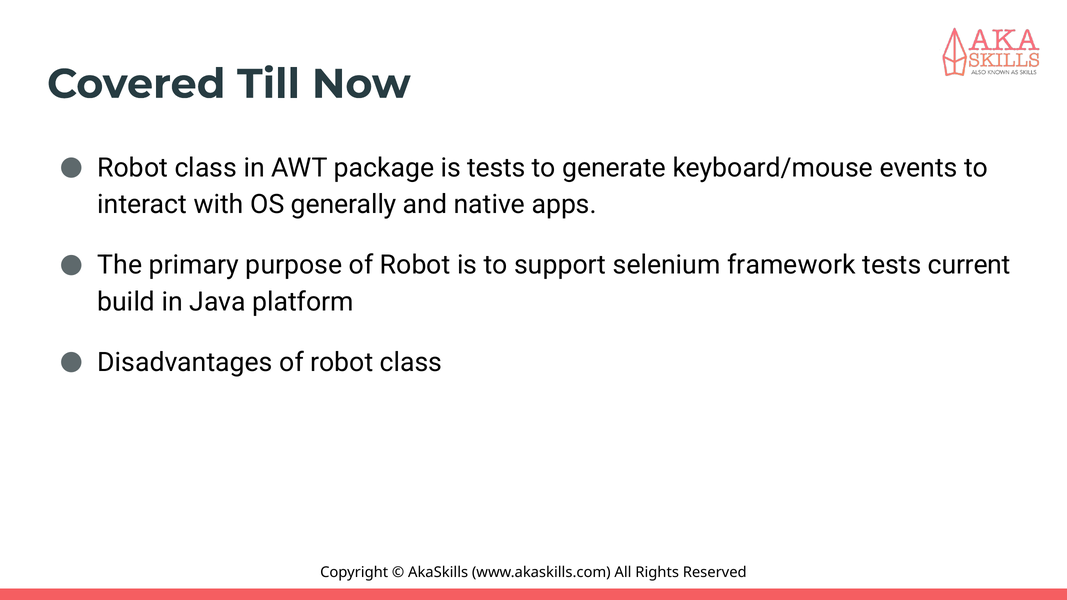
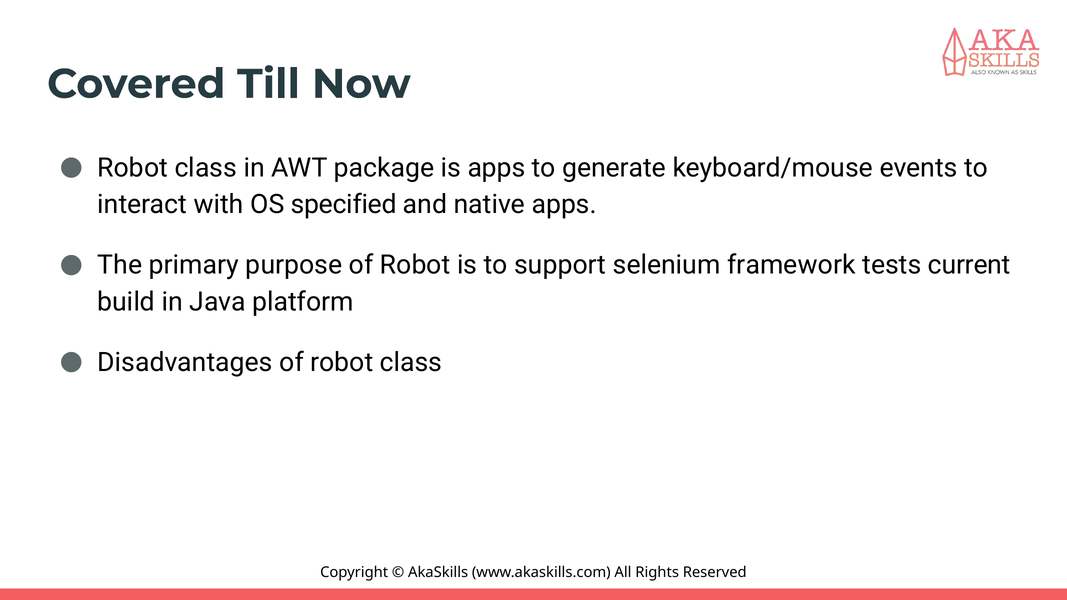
is tests: tests -> apps
generally: generally -> specified
